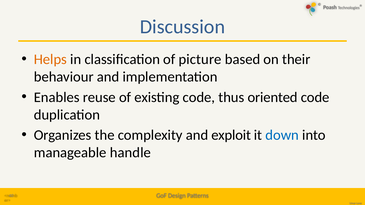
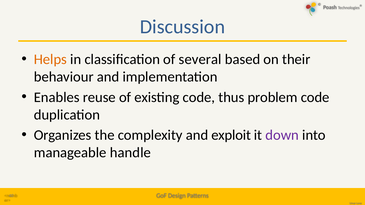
picture: picture -> several
oriented: oriented -> problem
down colour: blue -> purple
